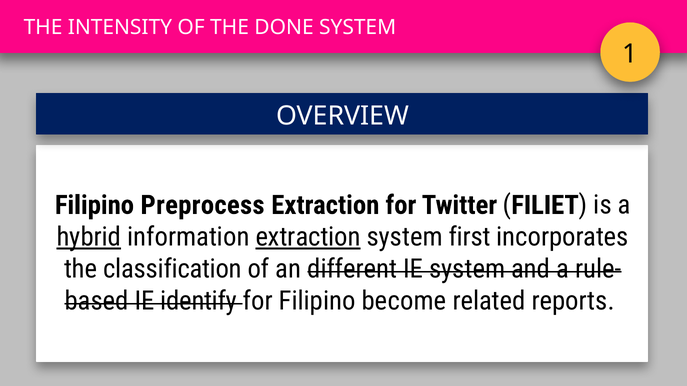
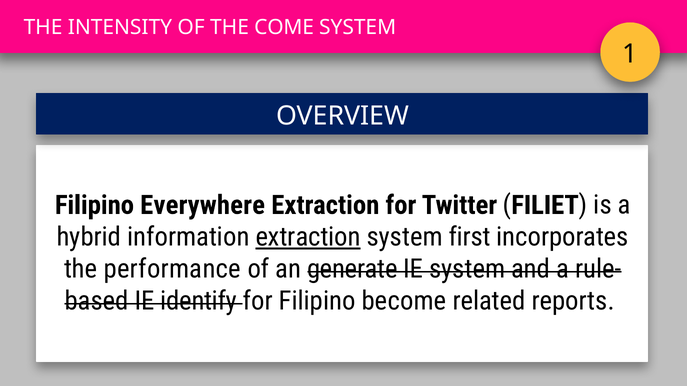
DONE: DONE -> COME
Preprocess: Preprocess -> Everywhere
hybrid underline: present -> none
classification: classification -> performance
different: different -> generate
